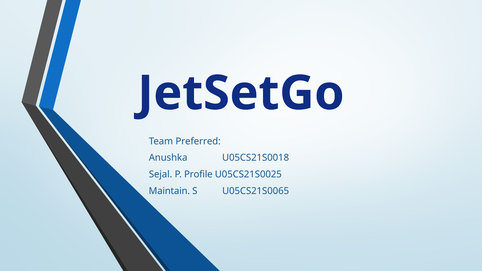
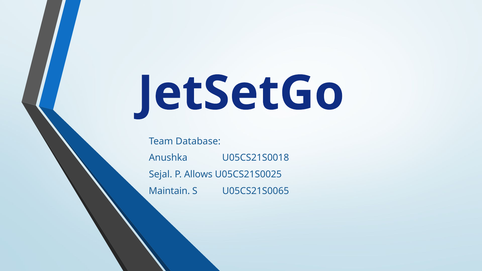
Preferred: Preferred -> Database
Profile: Profile -> Allows
